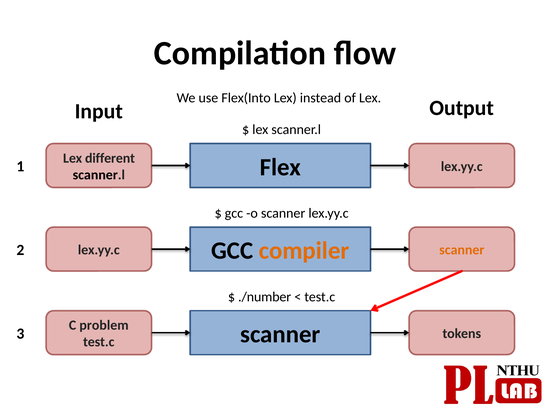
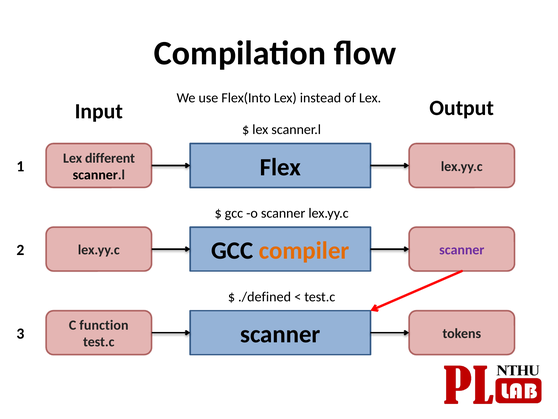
scanner at (462, 250) colour: orange -> purple
./number: ./number -> ./defined
problem: problem -> function
